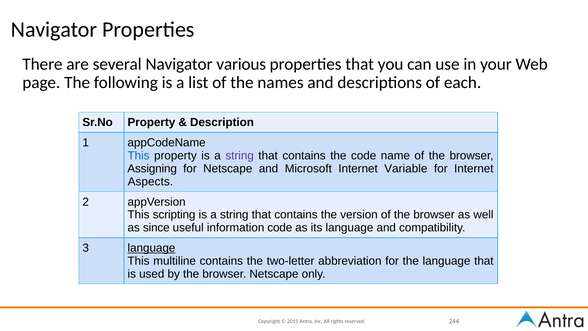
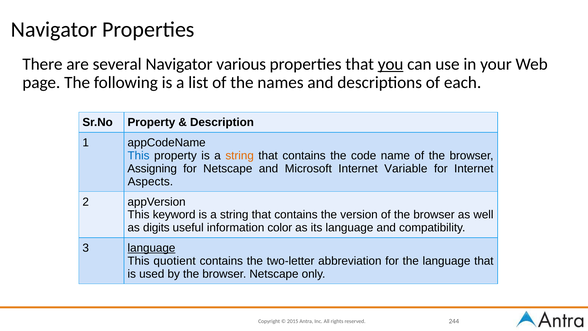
you underline: none -> present
string at (240, 156) colour: purple -> orange
scripting: scripting -> keyword
since: since -> digits
information code: code -> color
multiline: multiline -> quotient
